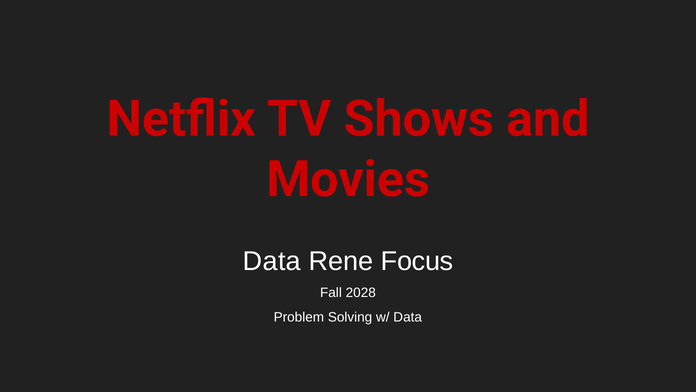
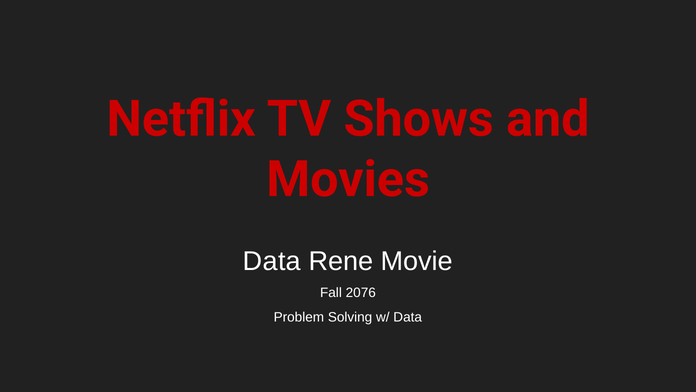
Focus: Focus -> Movie
2028: 2028 -> 2076
